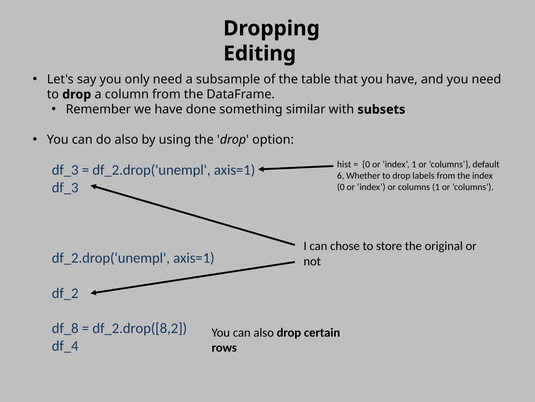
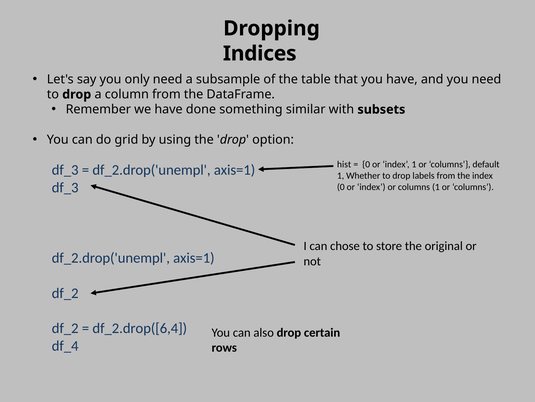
Editing: Editing -> Indices
do also: also -> grid
6 at (341, 175): 6 -> 1
df_8 at (65, 328): df_8 -> df_2
df_2.drop([8,2: df_2.drop([8,2 -> df_2.drop([6,4
